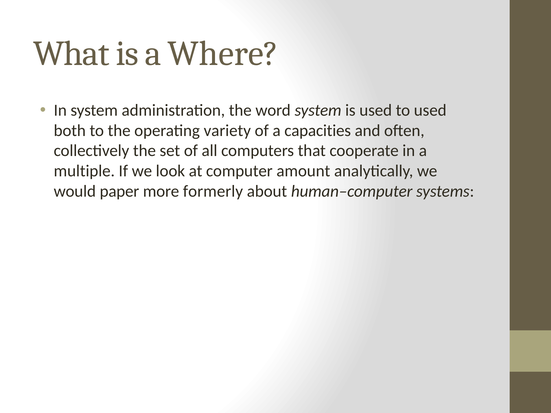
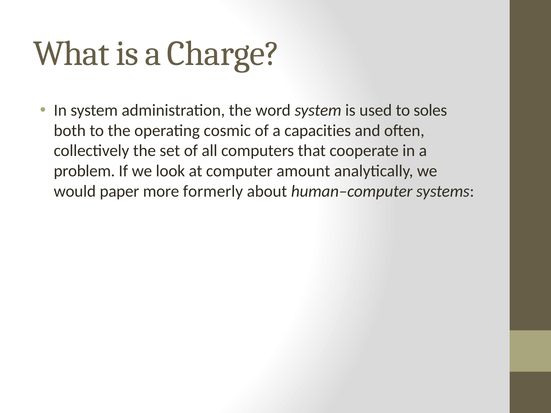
Where: Where -> Charge
to used: used -> soles
variety: variety -> cosmic
multiple: multiple -> problem
